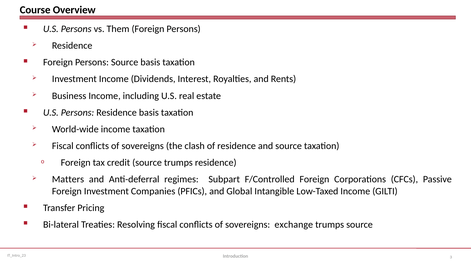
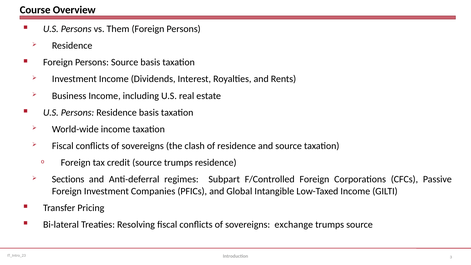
Matters: Matters -> Sections
